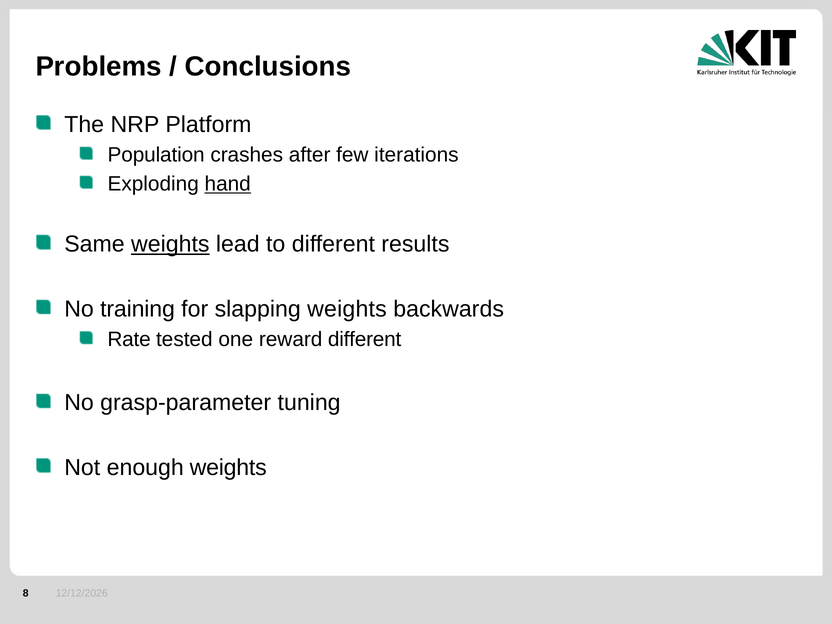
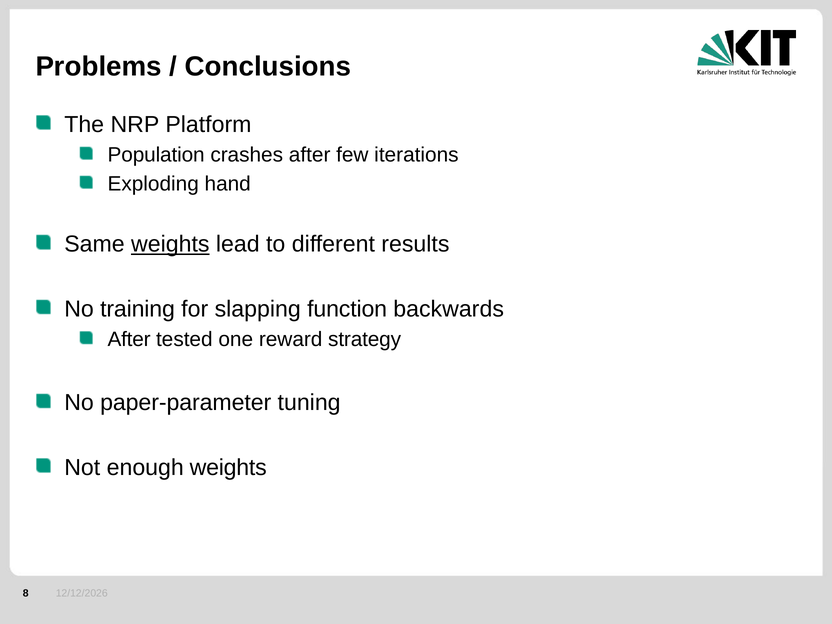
hand underline: present -> none
slapping weights: weights -> function
Rate at (129, 339): Rate -> After
reward different: different -> strategy
grasp-parameter: grasp-parameter -> paper-parameter
